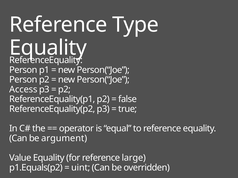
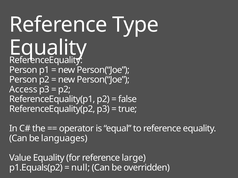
argument: argument -> languages
uint: uint -> null
